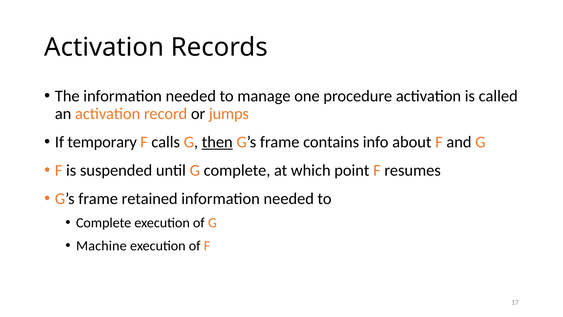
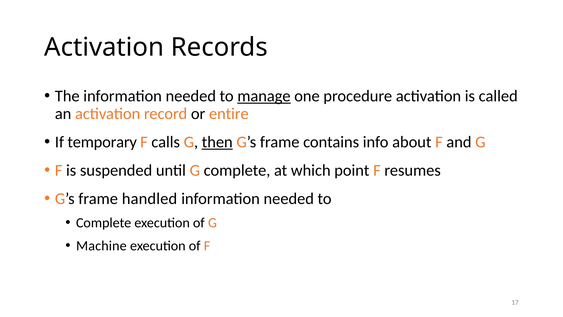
manage underline: none -> present
jumps: jumps -> entire
retained: retained -> handled
